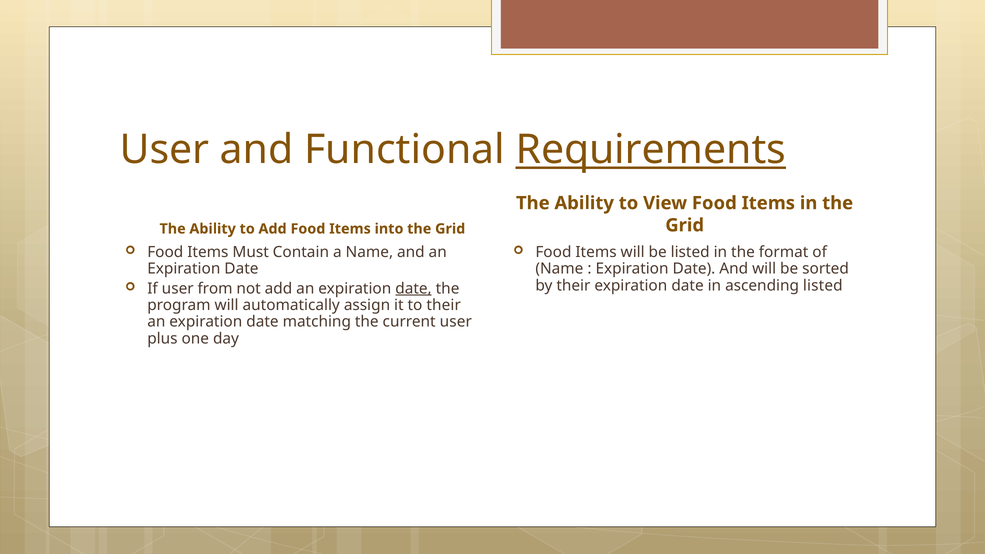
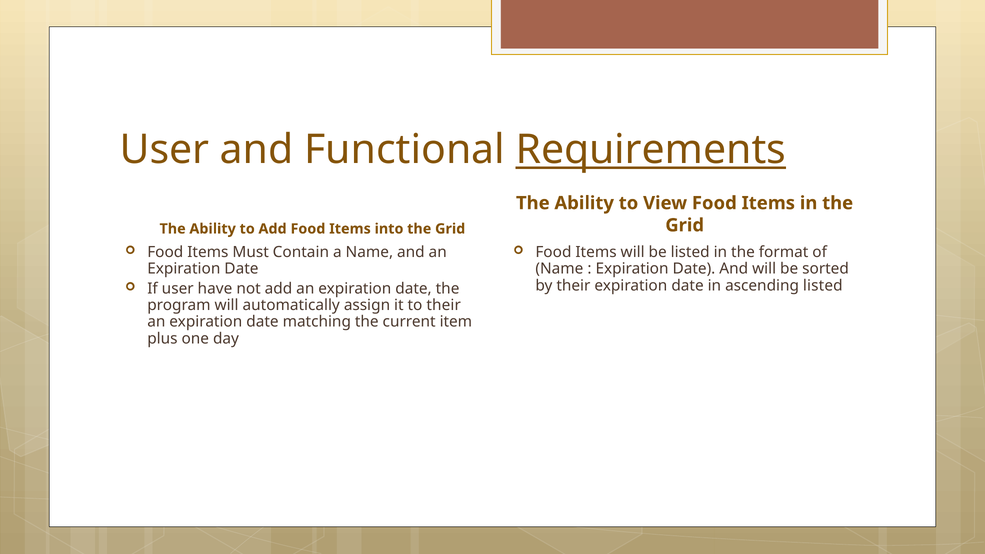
from: from -> have
date at (414, 289) underline: present -> none
current user: user -> item
